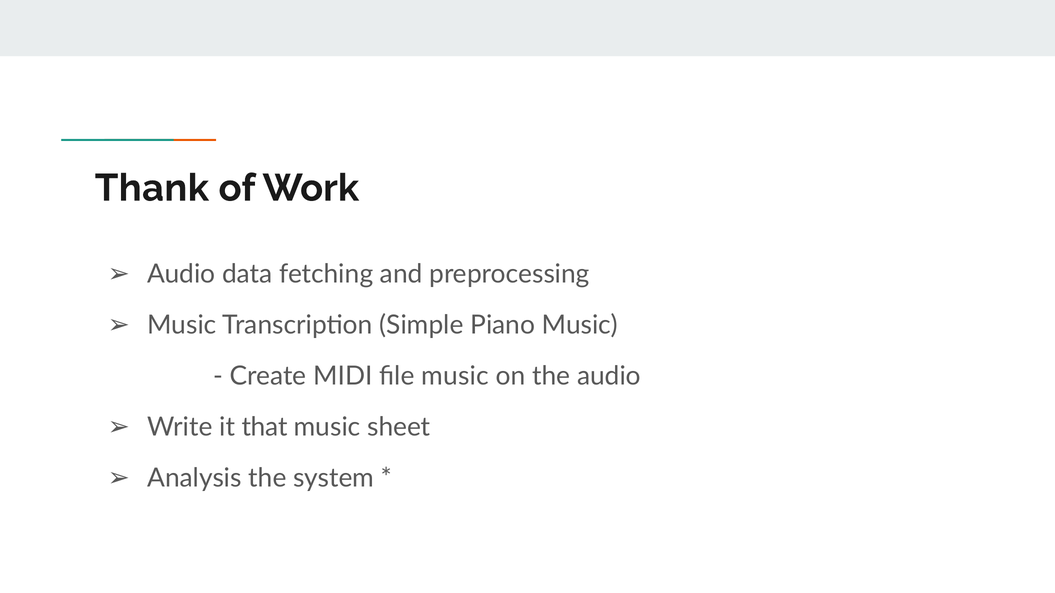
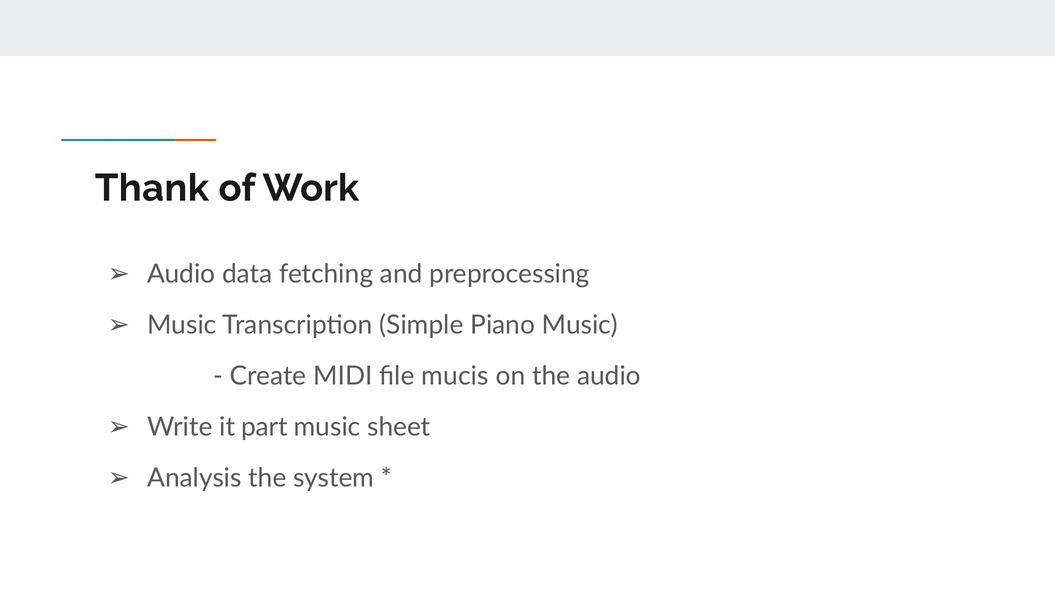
file music: music -> mucis
that: that -> part
